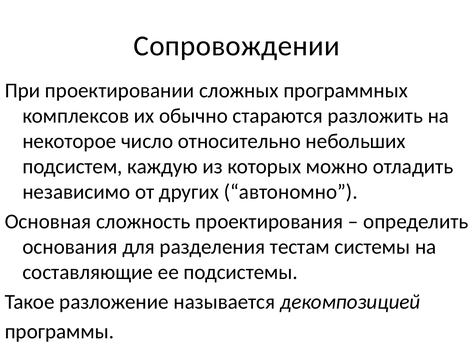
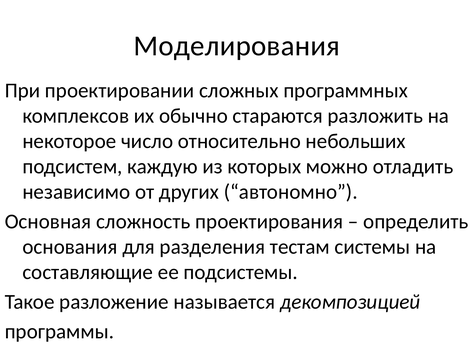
Сопровождении: Сопровождении -> Моделирования
